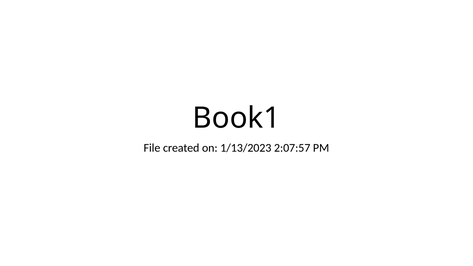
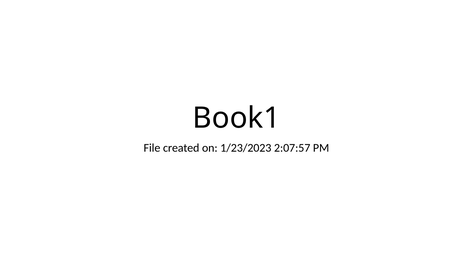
1/13/2023: 1/13/2023 -> 1/23/2023
